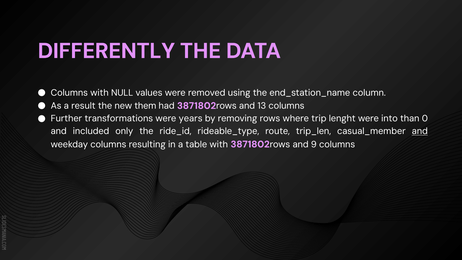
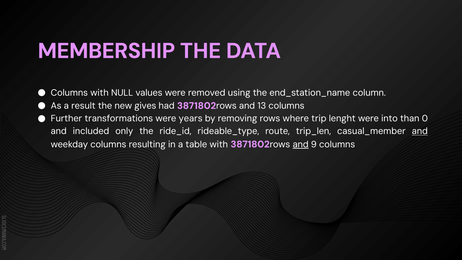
DIFFERENTLY: DIFFERENTLY -> MEMBERSHIP
them: them -> gives
and at (301, 144) underline: none -> present
